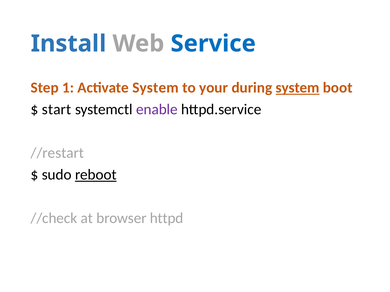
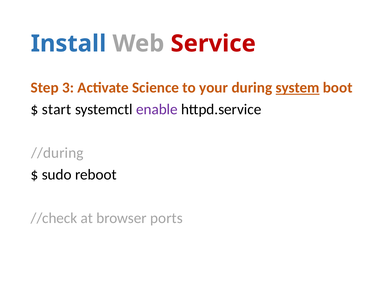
Service colour: blue -> red
1: 1 -> 3
Activate System: System -> Science
//restart: //restart -> //during
reboot underline: present -> none
httpd: httpd -> ports
